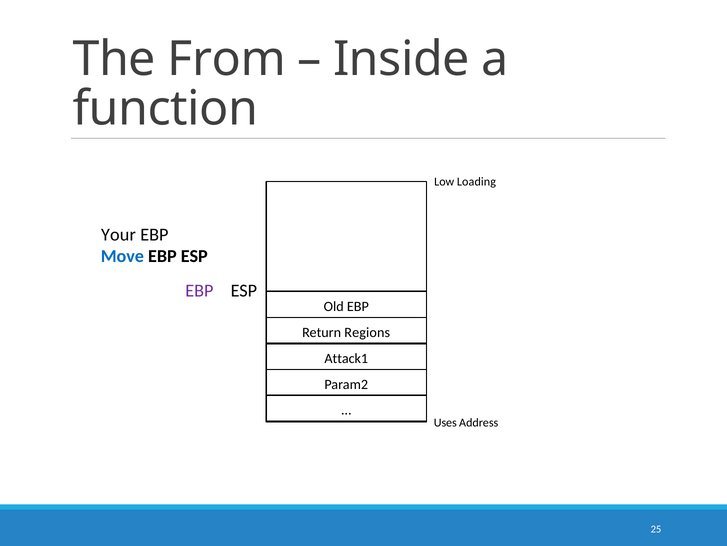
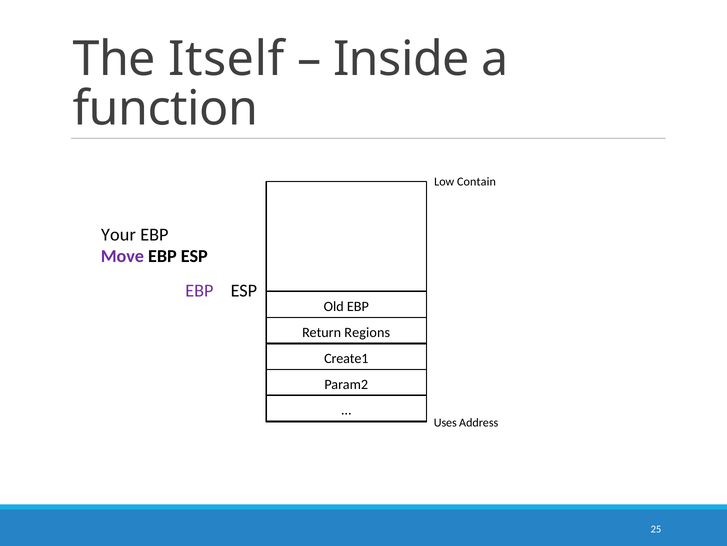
From: From -> Itself
Loading: Loading -> Contain
Move colour: blue -> purple
Attack1: Attack1 -> Create1
